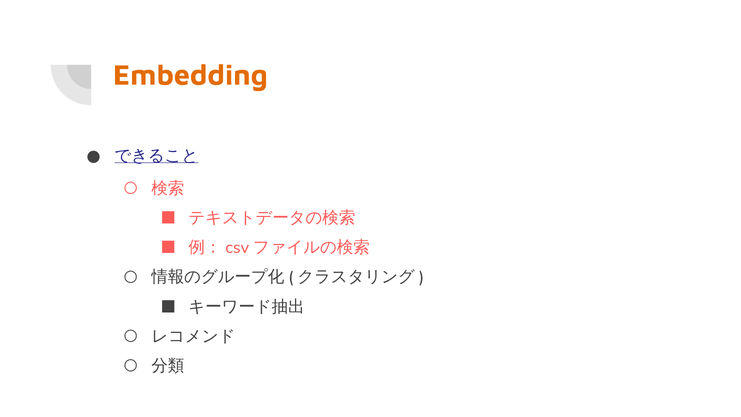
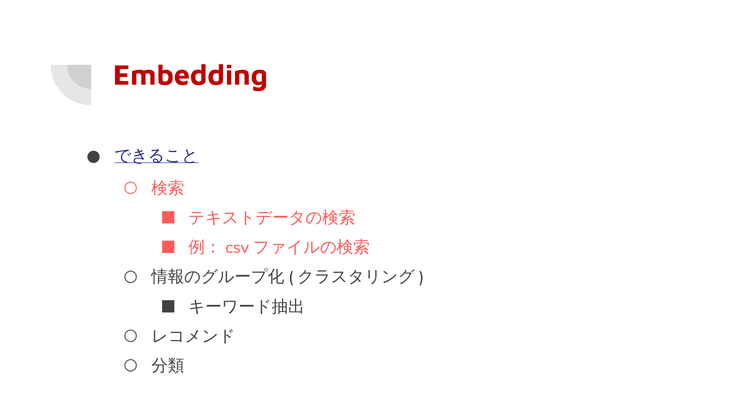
Embedding colour: orange -> red
